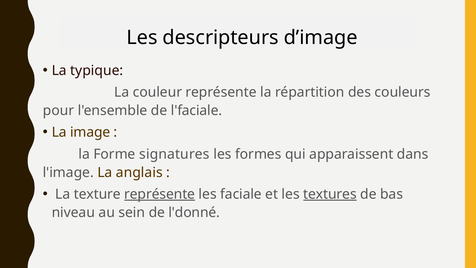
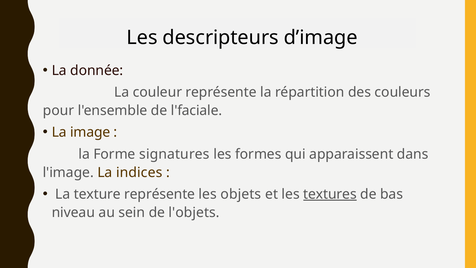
typique: typique -> donnée
anglais: anglais -> indices
représente at (160, 194) underline: present -> none
faciale: faciale -> objets
l'donné: l'donné -> l'objets
